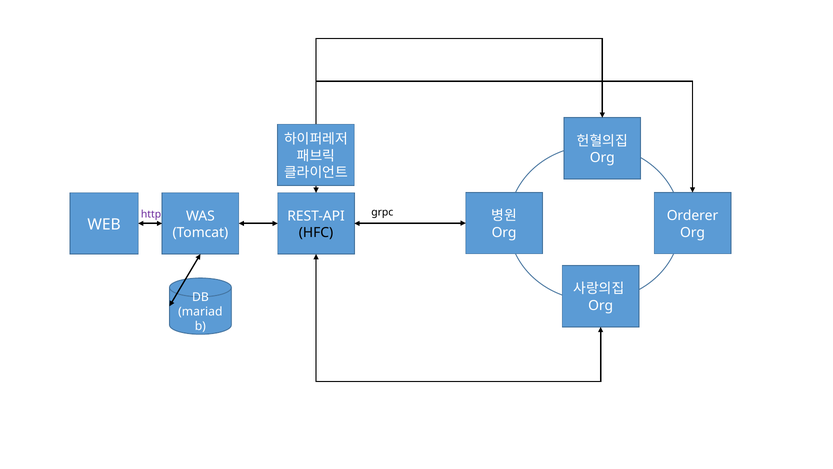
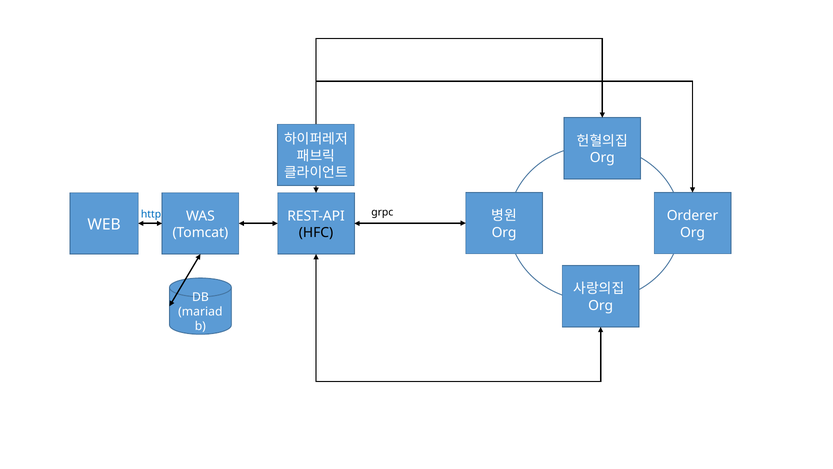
http colour: purple -> blue
